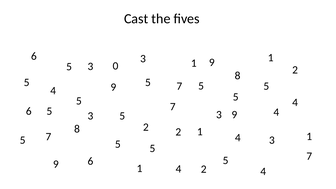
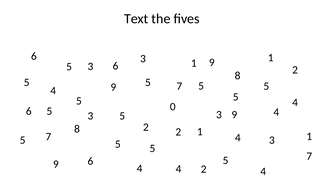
Cast: Cast -> Text
5 0: 0 -> 6
5 7: 7 -> 0
1 at (140, 168): 1 -> 4
